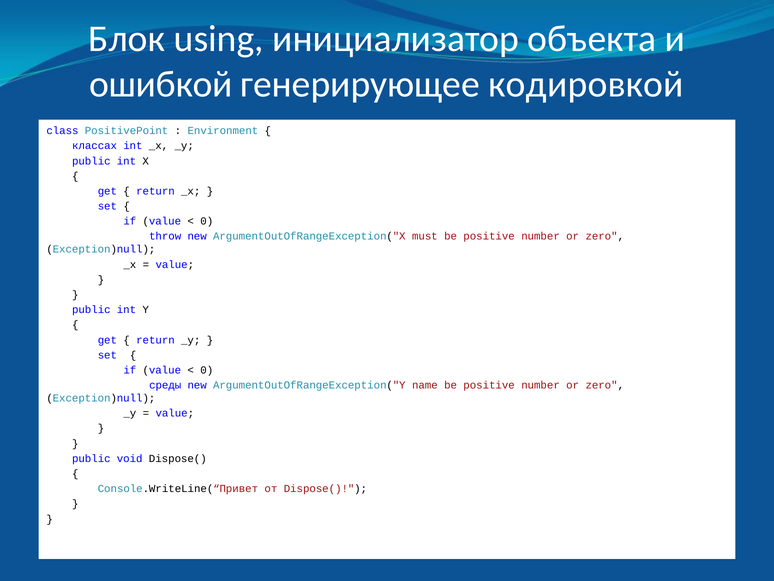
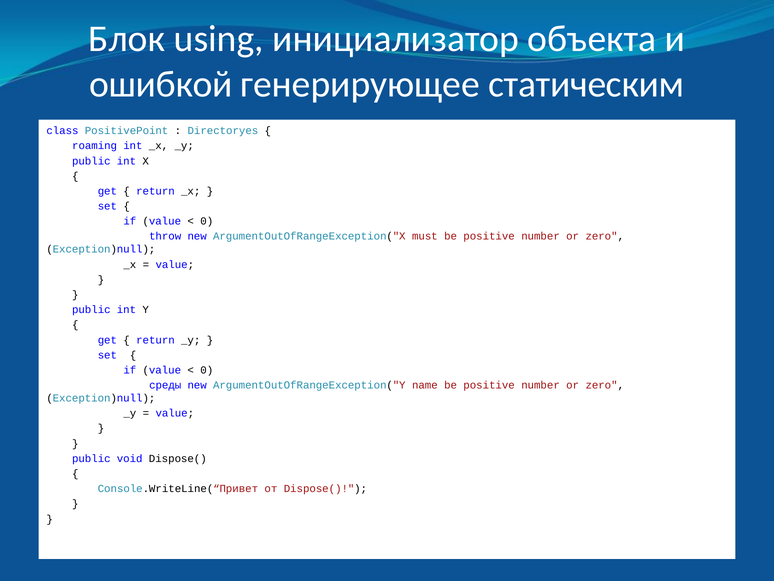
кодировкой: кодировкой -> статическим
Environment: Environment -> Directoryes
классах: классах -> roaming
